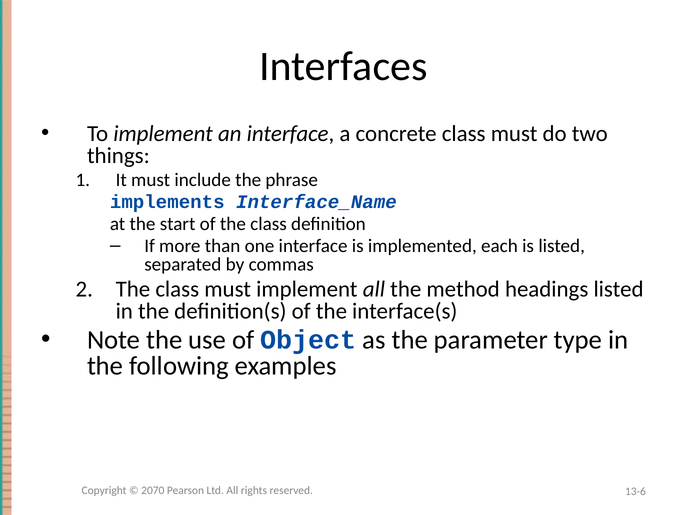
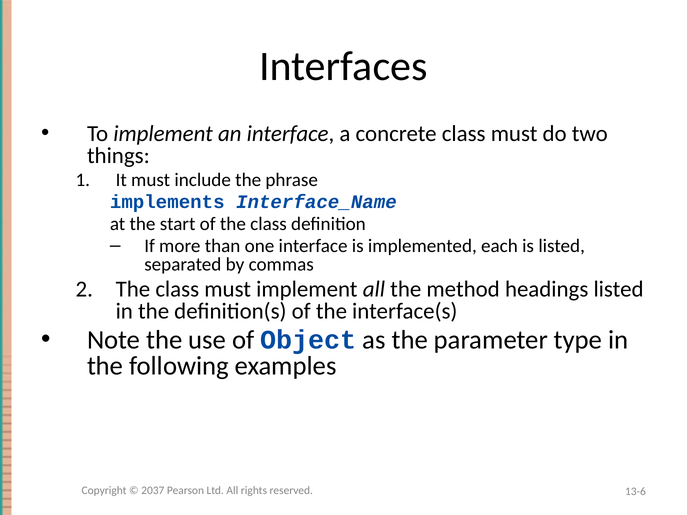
2070: 2070 -> 2037
